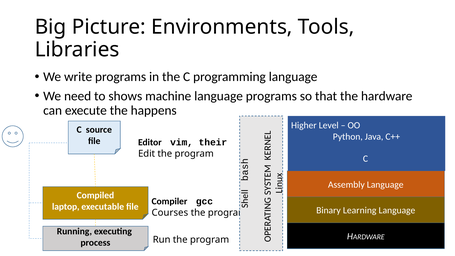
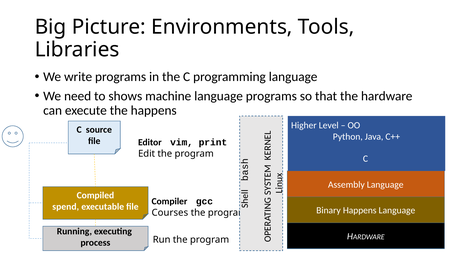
their: their -> print
laptop: laptop -> spend
Binary Learning: Learning -> Happens
